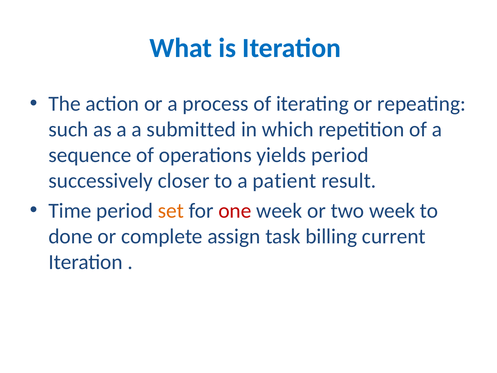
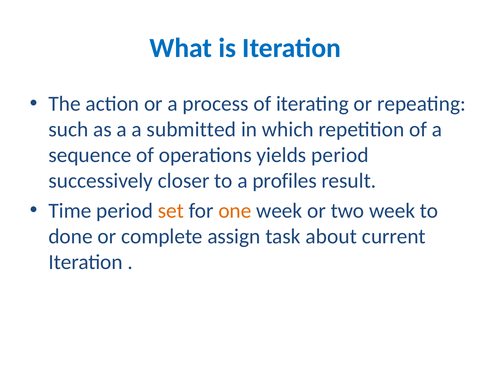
patient: patient -> profiles
one colour: red -> orange
billing: billing -> about
